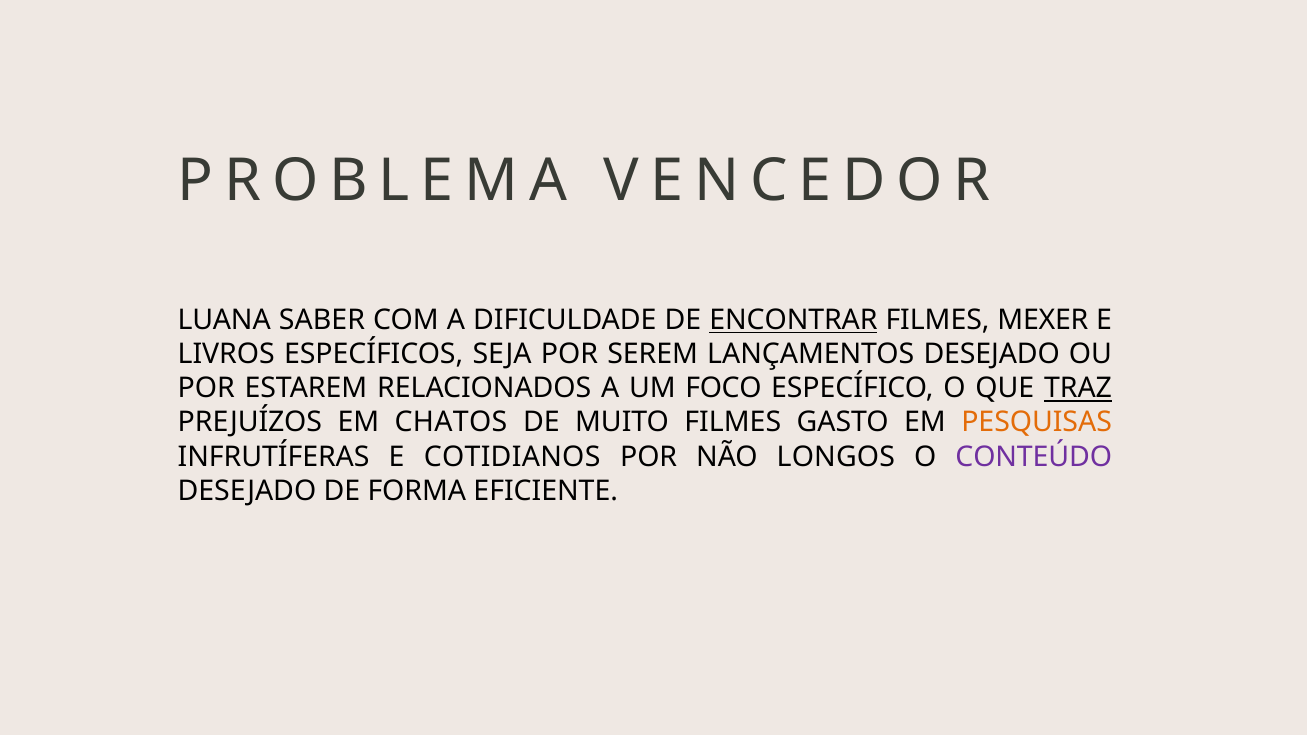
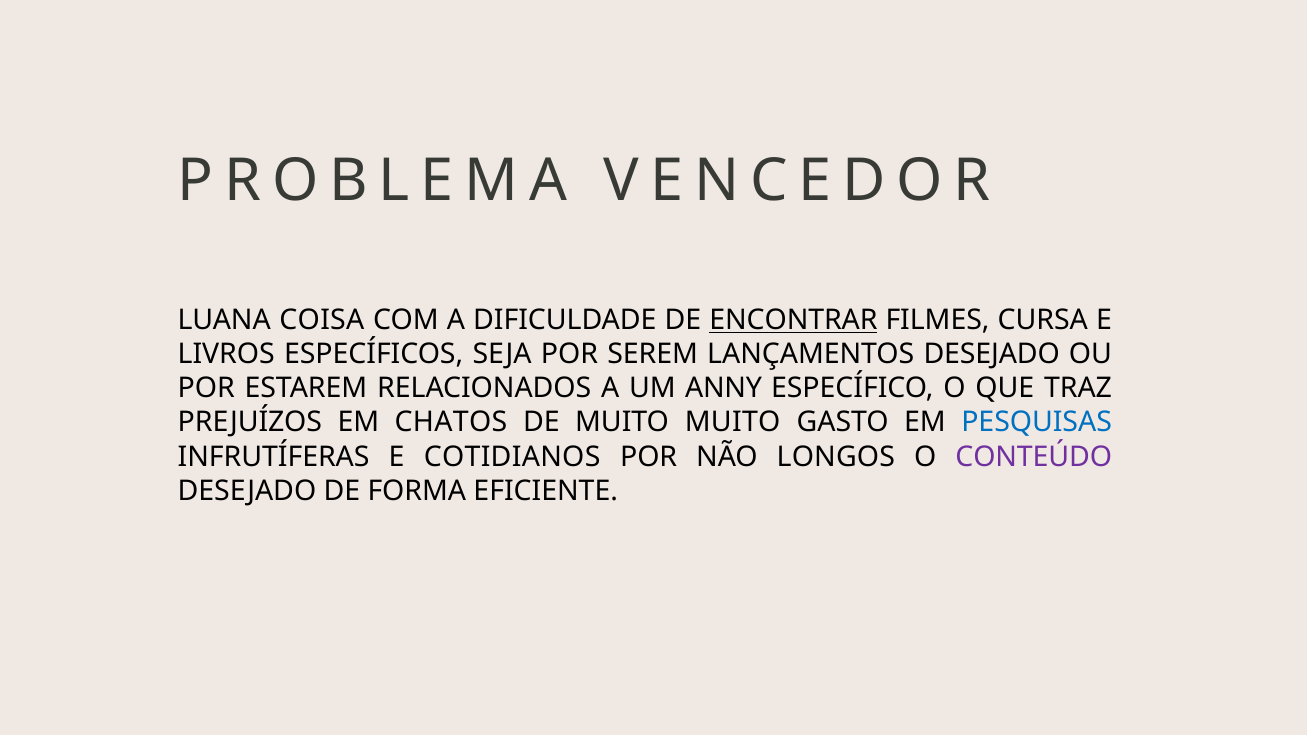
SABER: SABER -> COISA
MEXER: MEXER -> CURSA
FOCO: FOCO -> ANNY
TRAZ underline: present -> none
MUITO FILMES: FILMES -> MUITO
PESQUISAS colour: orange -> blue
